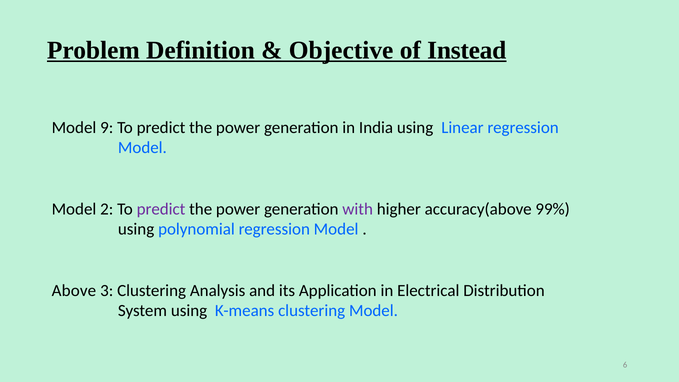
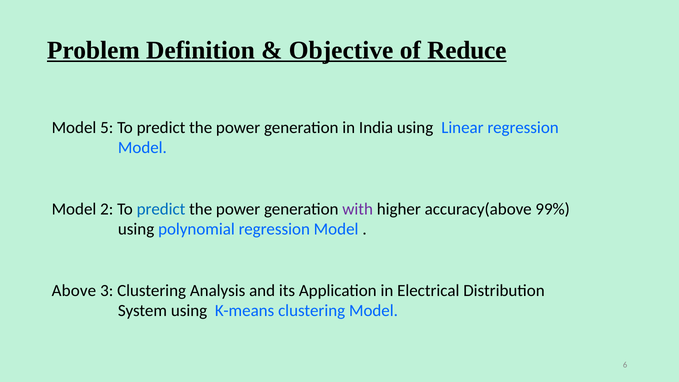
Instead: Instead -> Reduce
9: 9 -> 5
predict at (161, 209) colour: purple -> blue
